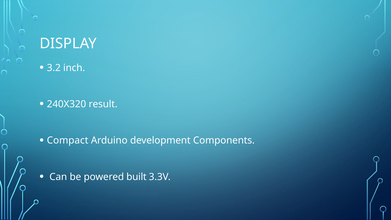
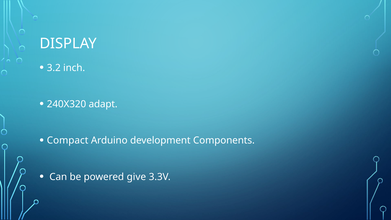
result: result -> adapt
built: built -> give
